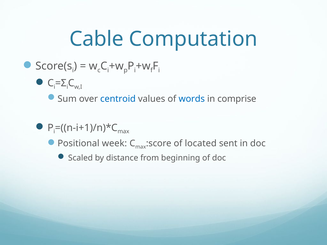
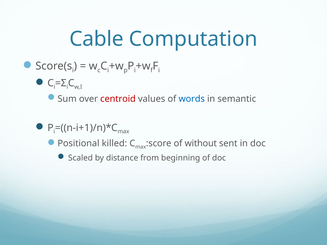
centroid colour: blue -> red
comprise: comprise -> semantic
week: week -> killed
located: located -> without
